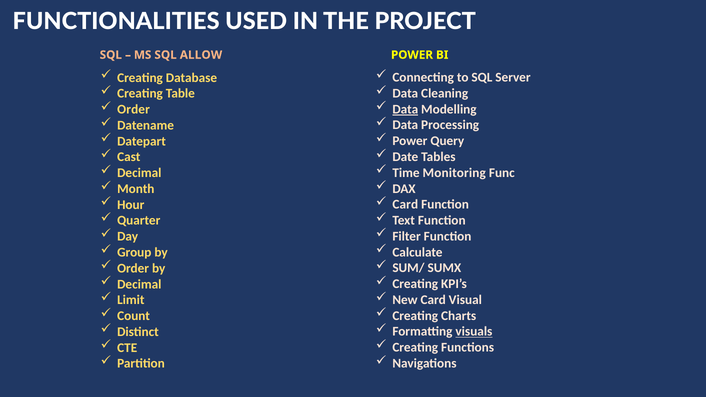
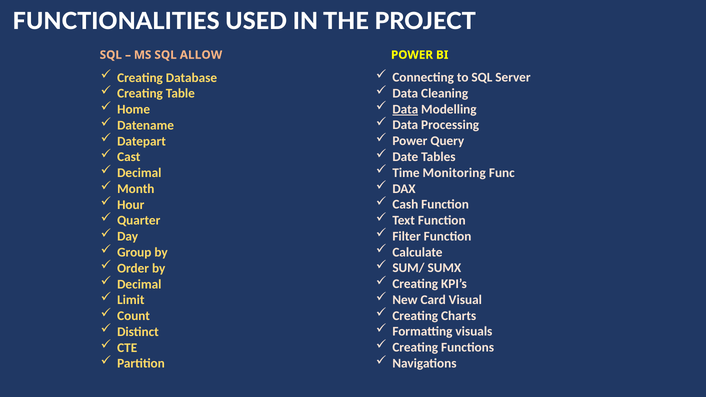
Order at (134, 109): Order -> Home
Card at (405, 205): Card -> Cash
visuals underline: present -> none
